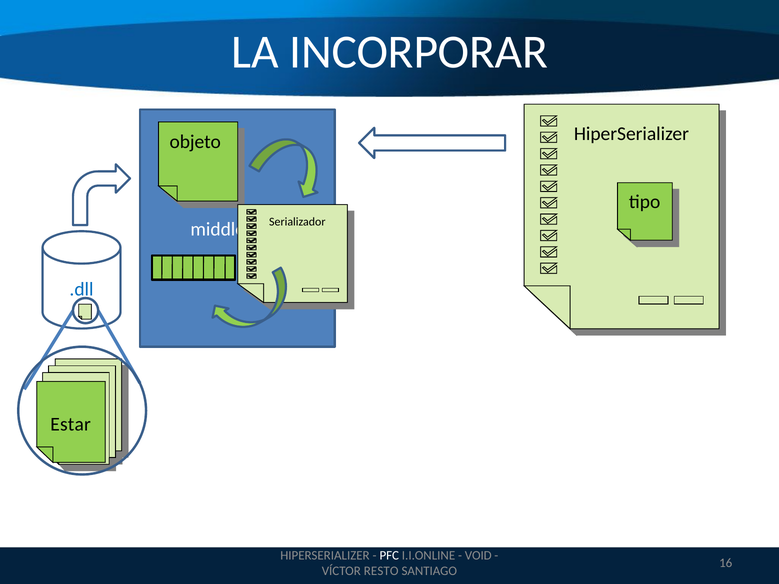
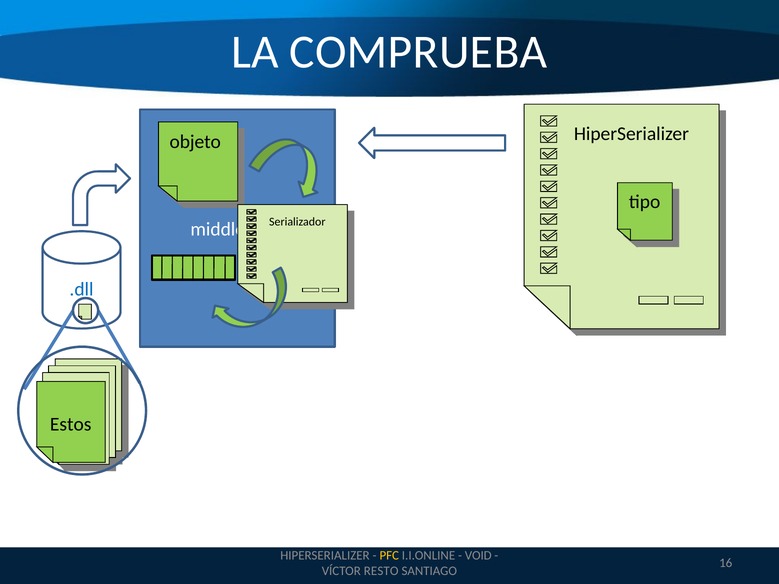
INCORPORAR: INCORPORAR -> COMPRUEBA
Estar: Estar -> Estos
PFC colour: white -> yellow
